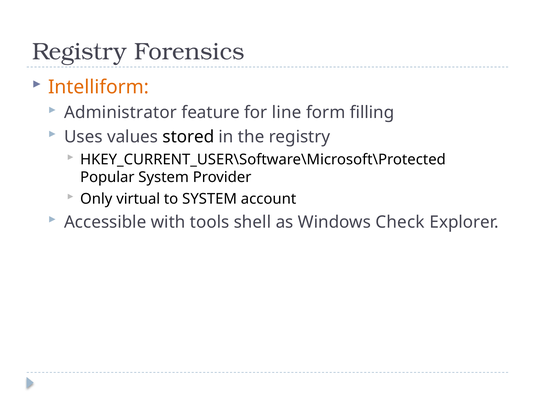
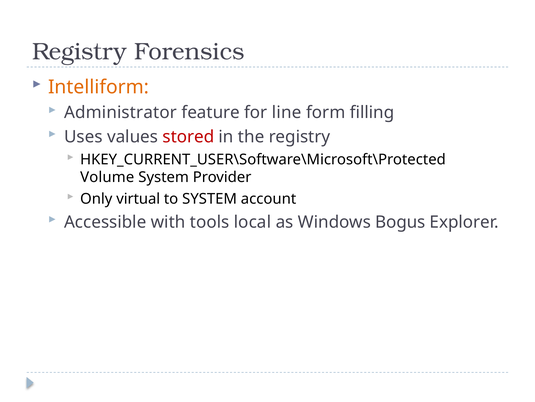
stored colour: black -> red
Popular: Popular -> Volume
shell: shell -> local
Check: Check -> Bogus
